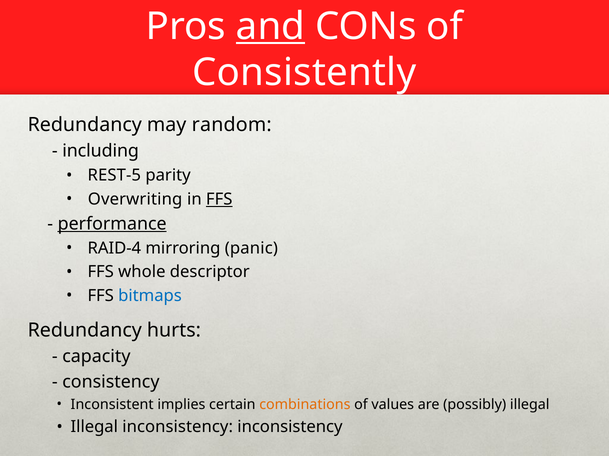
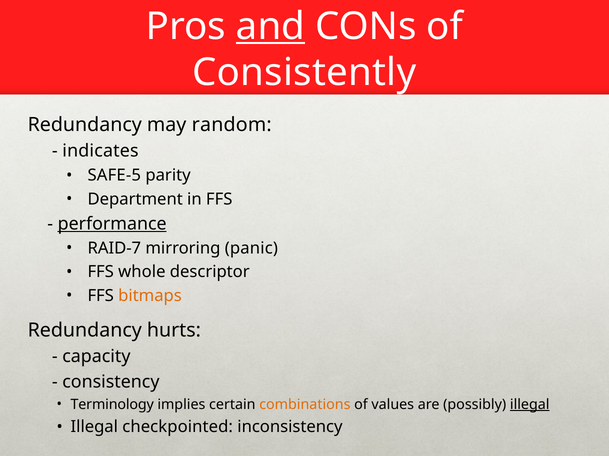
including: including -> indicates
REST-5: REST-5 -> SAFE-5
Overwriting: Overwriting -> Department
FFS at (219, 200) underline: present -> none
RAID-4: RAID-4 -> RAID-7
bitmaps colour: blue -> orange
Inconsistent: Inconsistent -> Terminology
illegal at (530, 405) underline: none -> present
Illegal inconsistency: inconsistency -> checkpointed
